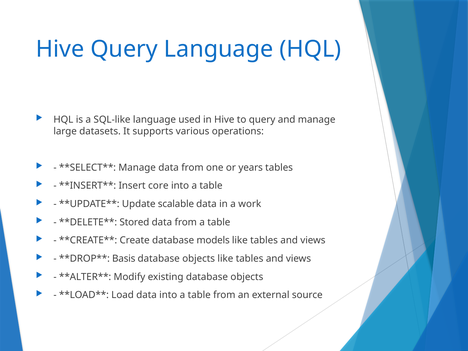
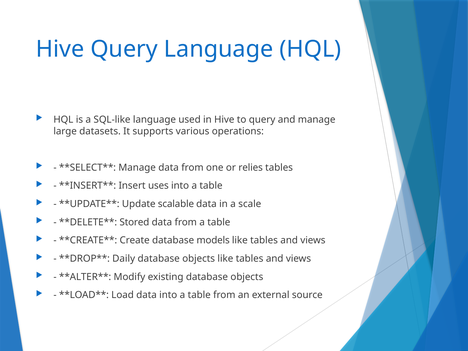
years: years -> relies
core: core -> uses
work: work -> scale
Basis: Basis -> Daily
